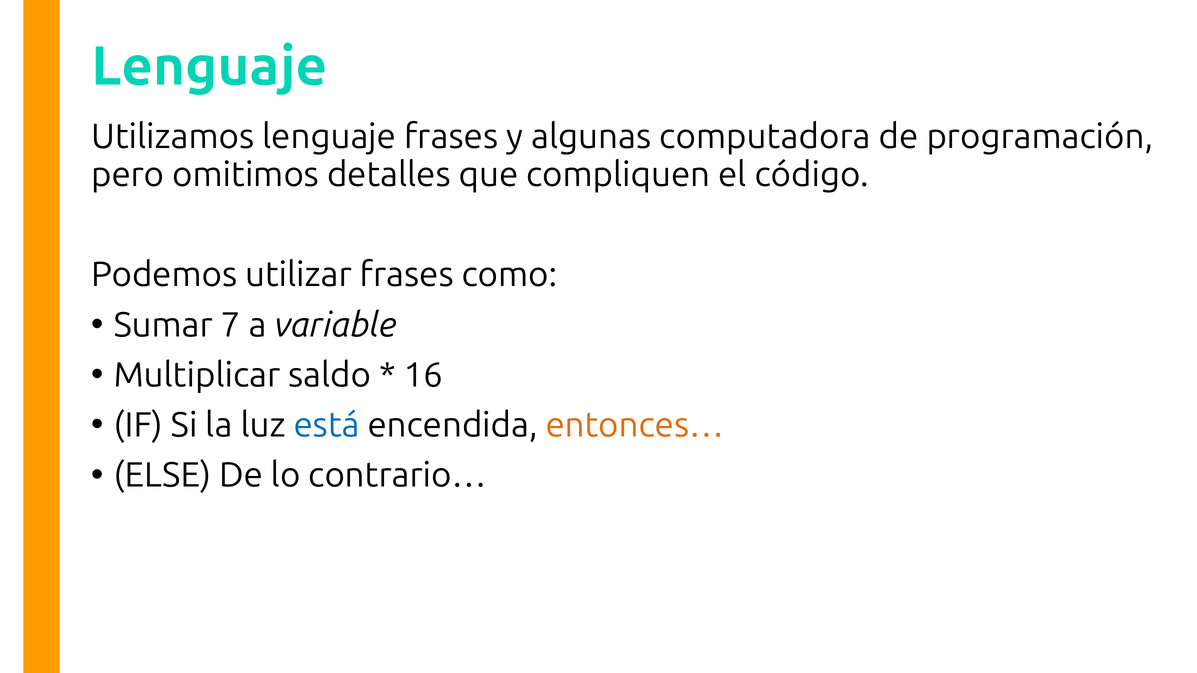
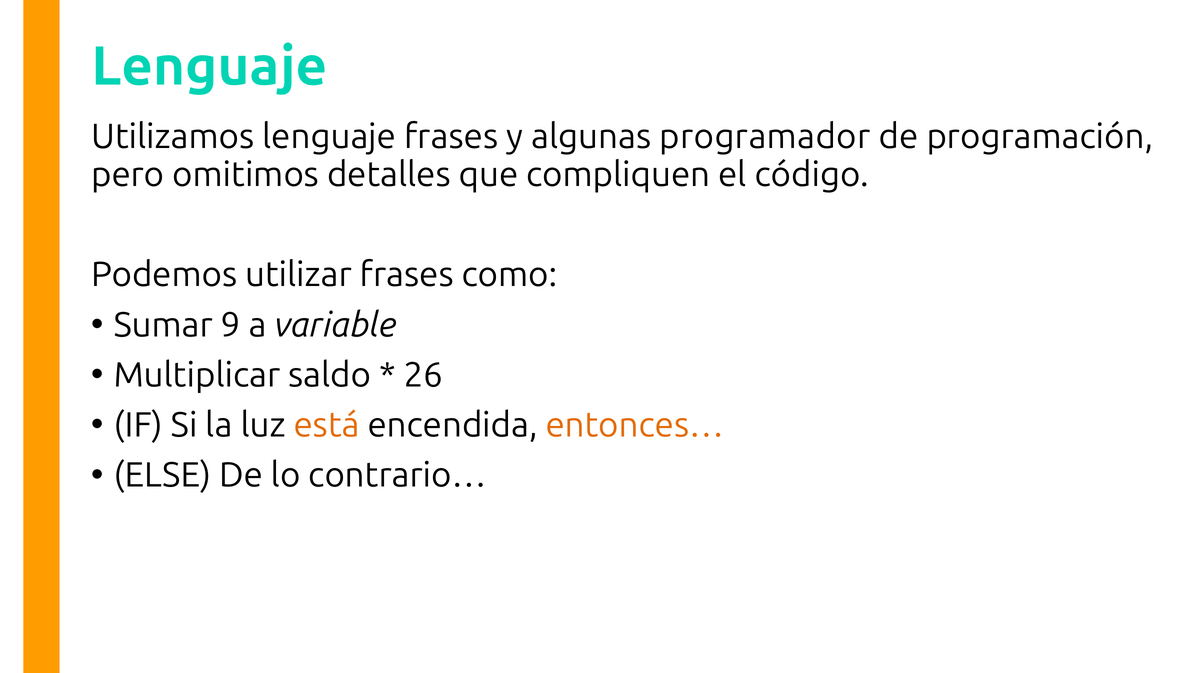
computadora: computadora -> programador
7: 7 -> 9
16: 16 -> 26
está colour: blue -> orange
